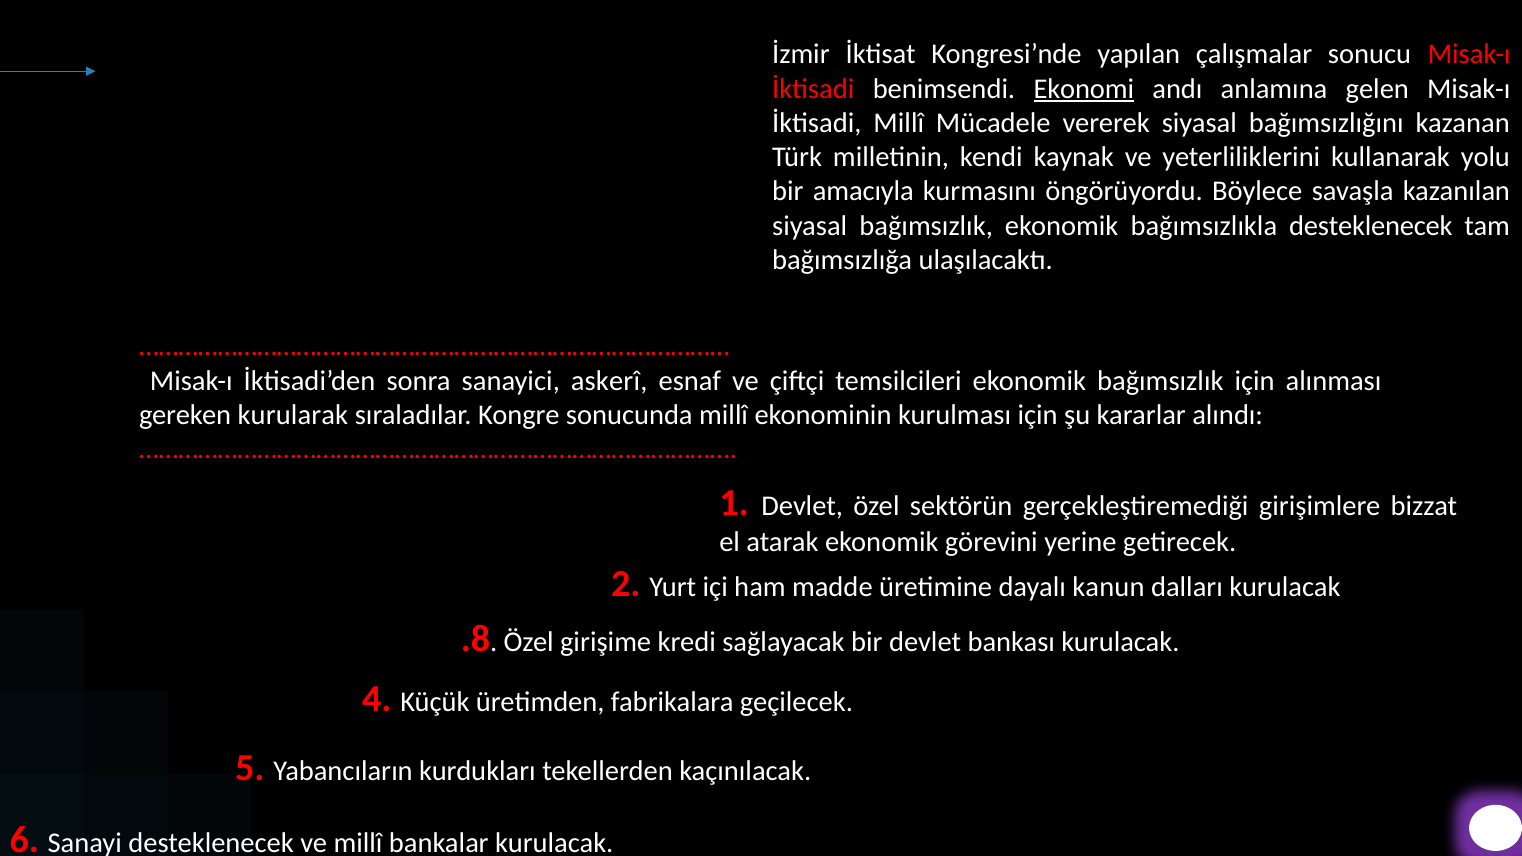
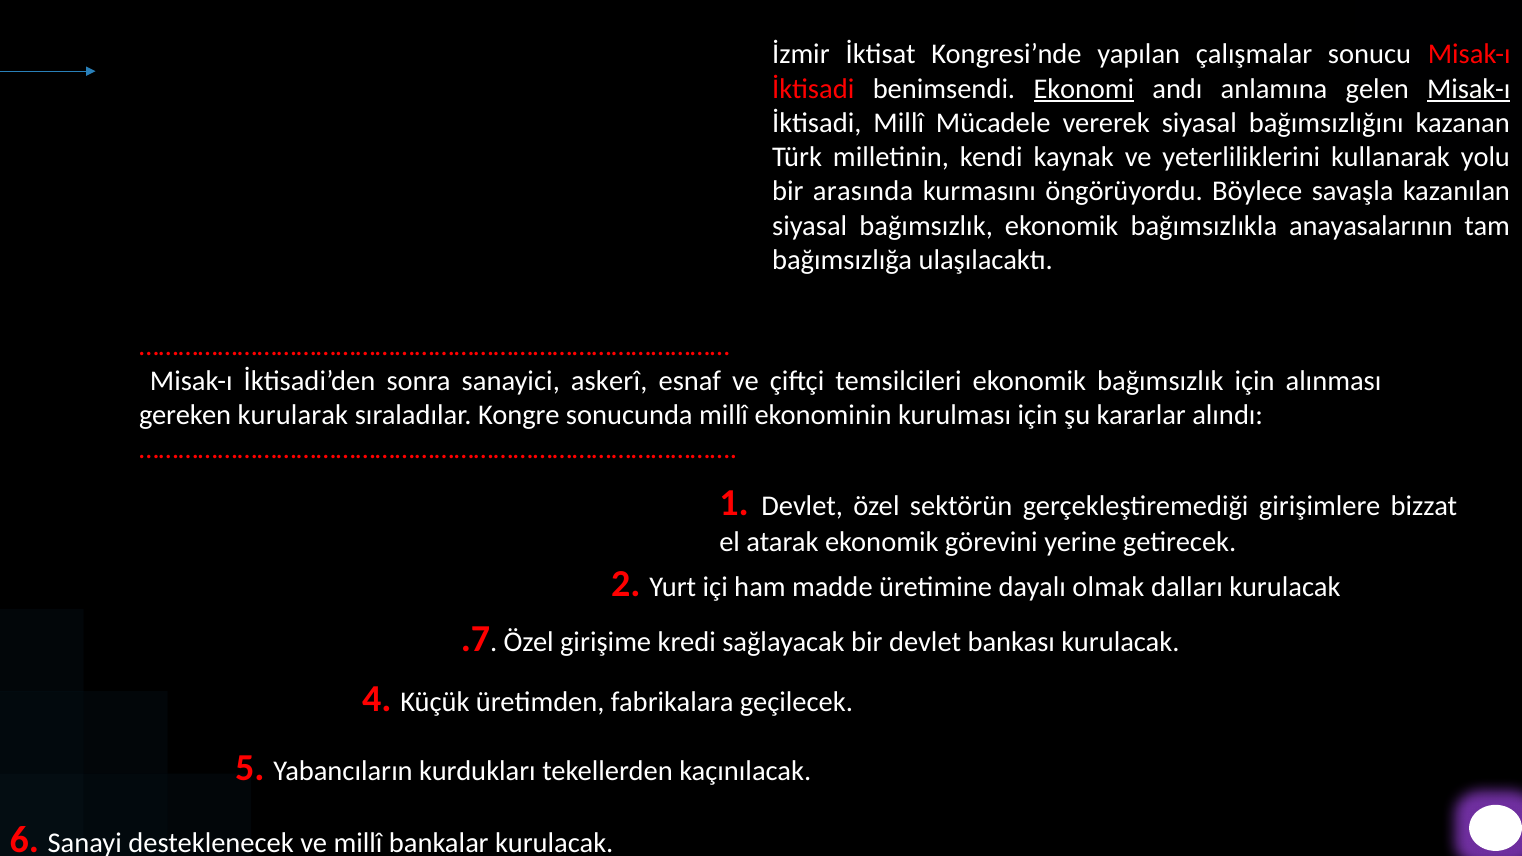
Misak-ı at (1469, 89) underline: none -> present
amacıyla: amacıyla -> arasında
bağımsızlıkla desteklenecek: desteklenecek -> anayasalarının
kanun: kanun -> olmak
.8: .8 -> .7
